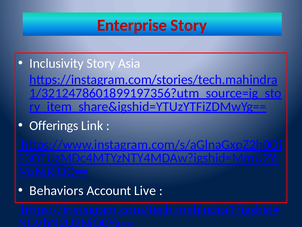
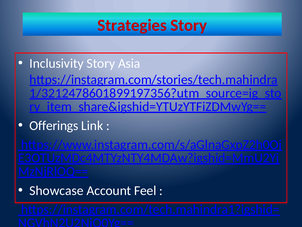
Enterprise: Enterprise -> Strategies
Behaviors: Behaviors -> Showcase
Live: Live -> Feel
